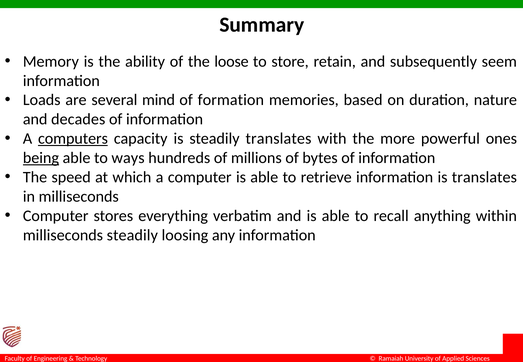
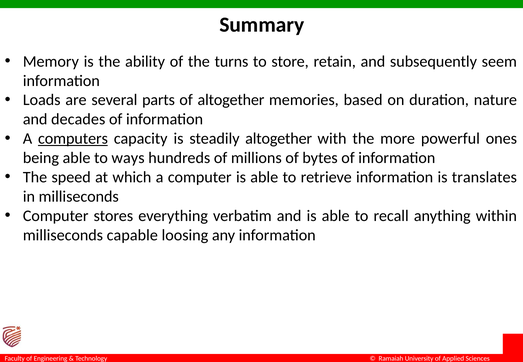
loose: loose -> turns
mind: mind -> parts
of formation: formation -> altogether
steadily translates: translates -> altogether
being underline: present -> none
milliseconds steadily: steadily -> capable
